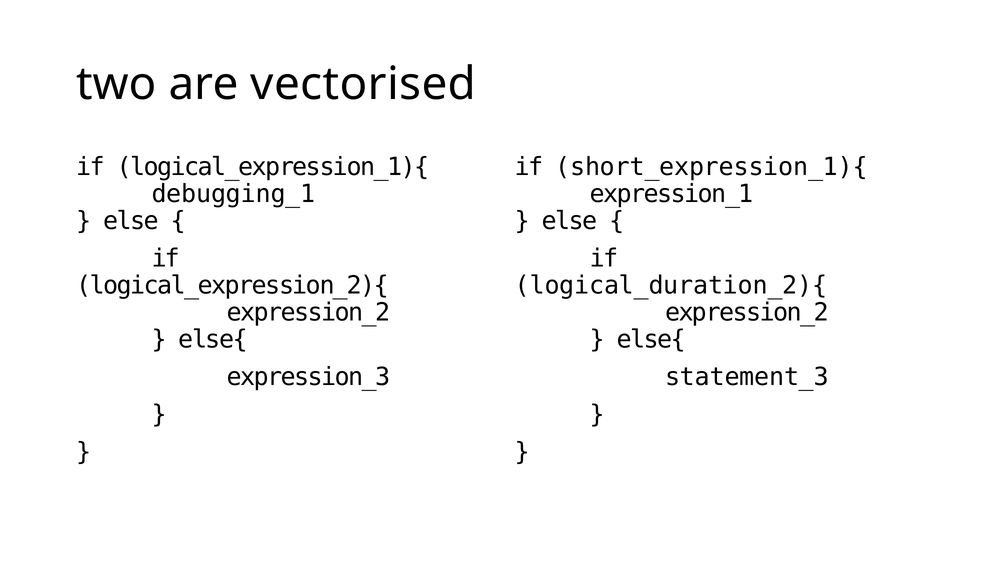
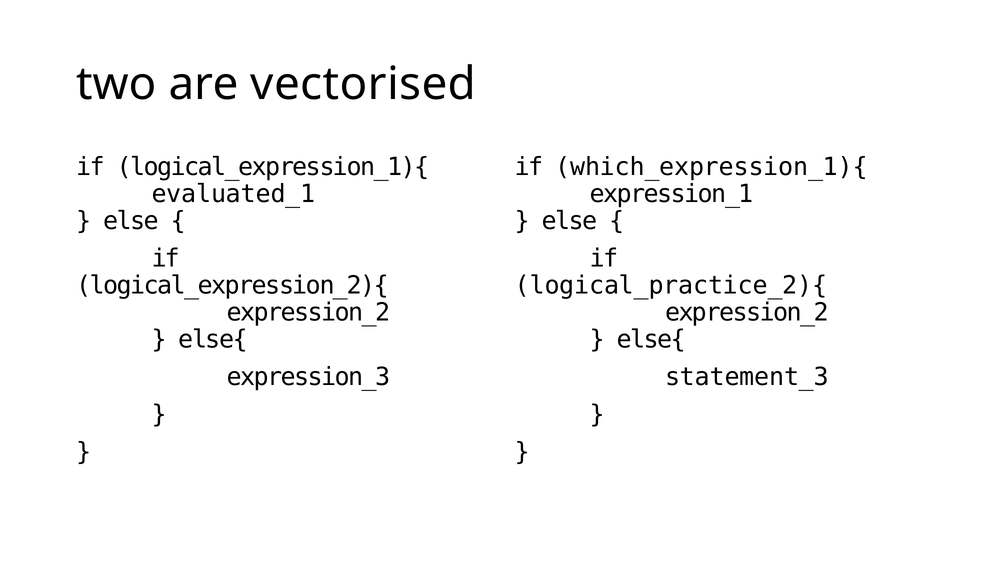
short_expression_1){: short_expression_1){ -> which_expression_1){
debugging_1: debugging_1 -> evaluated_1
logical_duration_2){: logical_duration_2){ -> logical_practice_2){
